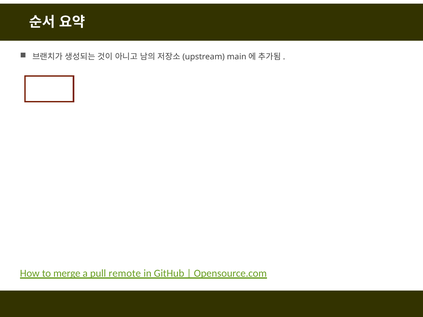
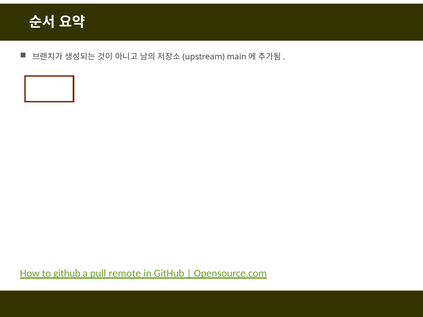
to merge: merge -> github
